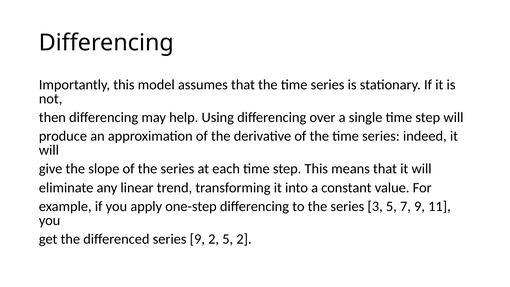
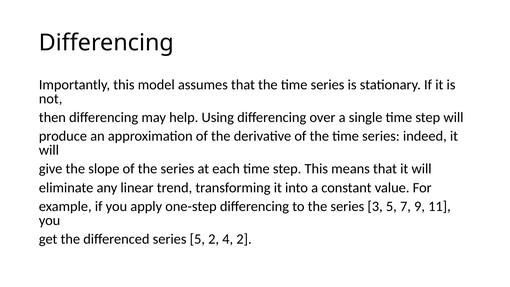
series 9: 9 -> 5
2 5: 5 -> 4
